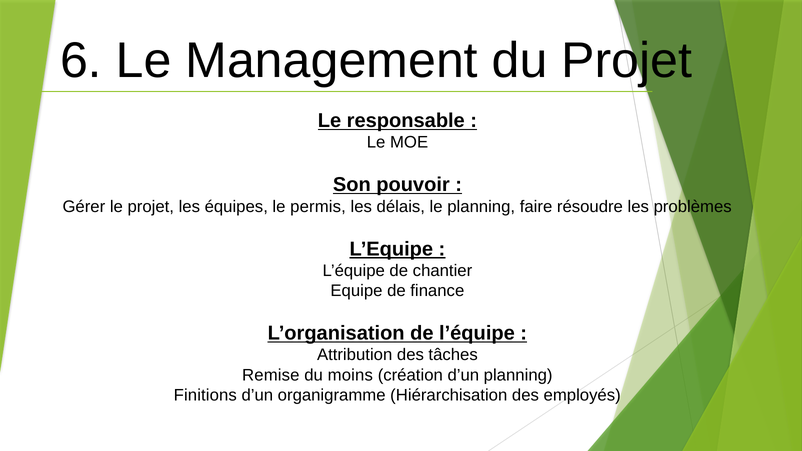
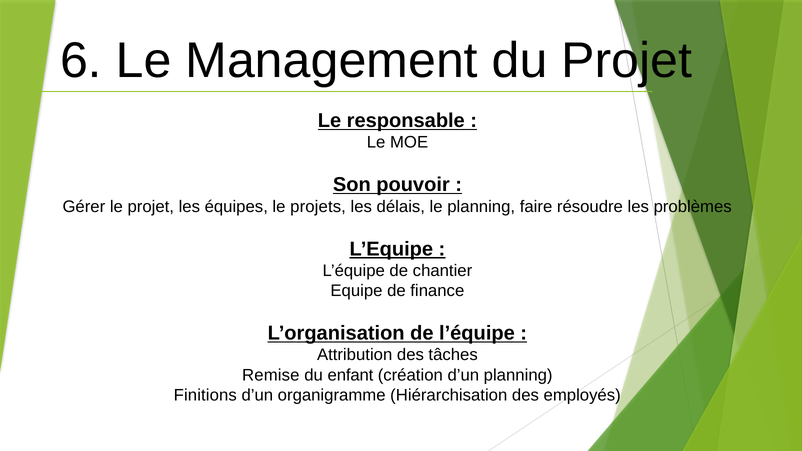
permis: permis -> projets
moins: moins -> enfant
